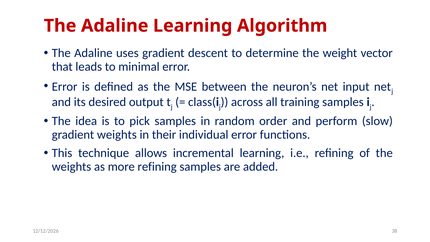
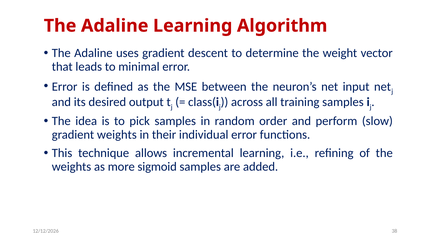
more refining: refining -> sigmoid
